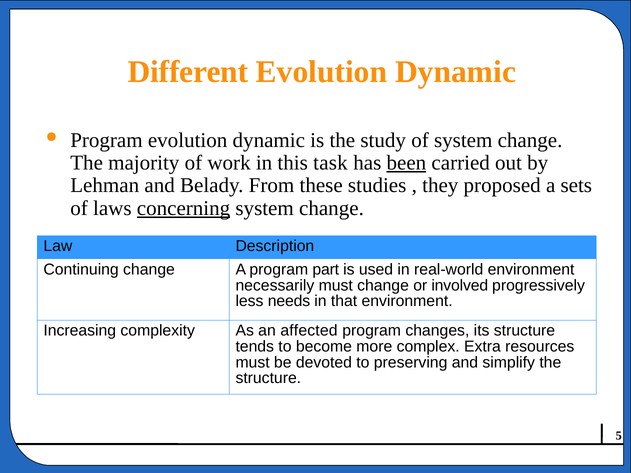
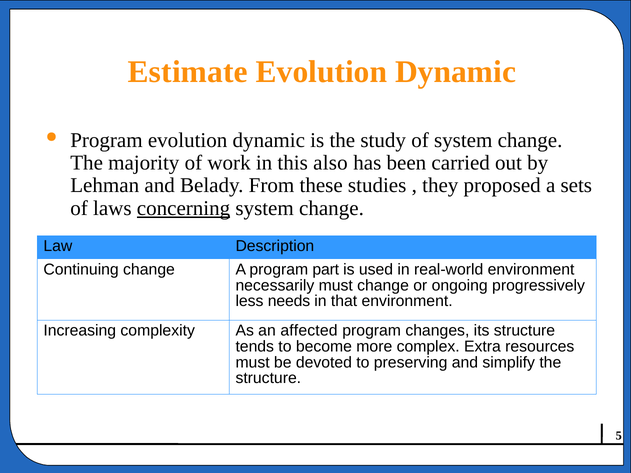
Different: Different -> Estimate
task: task -> also
been underline: present -> none
involved: involved -> ongoing
